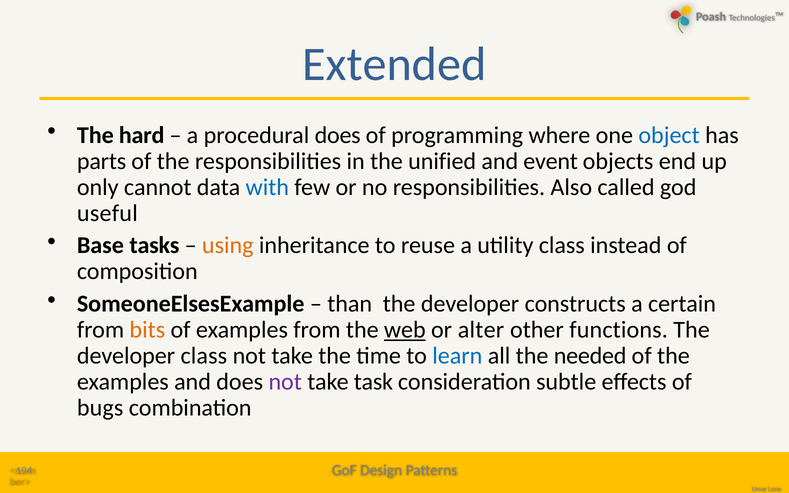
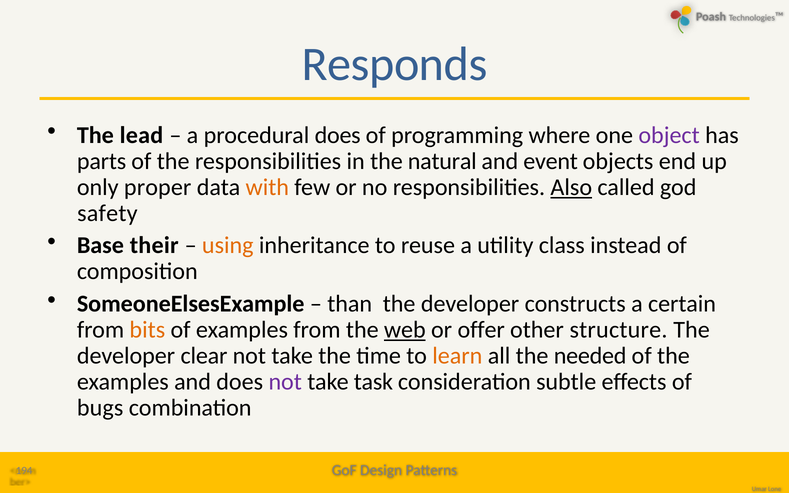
Extended: Extended -> Responds
hard: hard -> lead
object colour: blue -> purple
unified: unified -> natural
cannot: cannot -> proper
with colour: blue -> orange
Also underline: none -> present
useful: useful -> safety
tasks: tasks -> their
alter: alter -> offer
functions: functions -> structure
developer class: class -> clear
learn colour: blue -> orange
